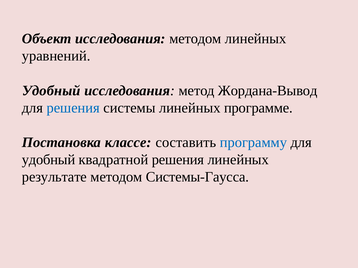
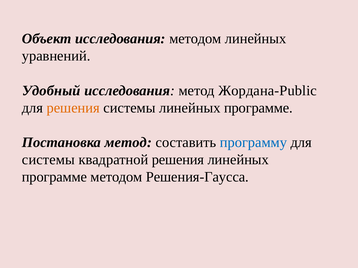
Жордана-Вывод: Жордана-Вывод -> Жордана-Public
решения at (73, 108) colour: blue -> orange
Постановка классе: классе -> метод
удобный at (49, 160): удобный -> системы
результате at (54, 177): результате -> программе
Системы-Гаусса: Системы-Гаусса -> Решения-Гаусса
